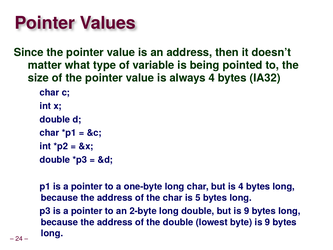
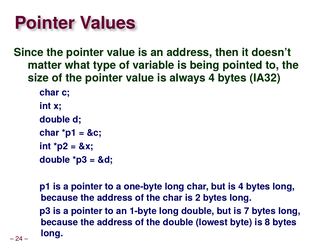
5: 5 -> 2
2-byte: 2-byte -> 1-byte
but is 9: 9 -> 7
byte is 9: 9 -> 8
